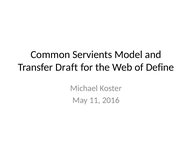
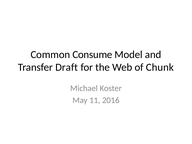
Servients: Servients -> Consume
Define: Define -> Chunk
